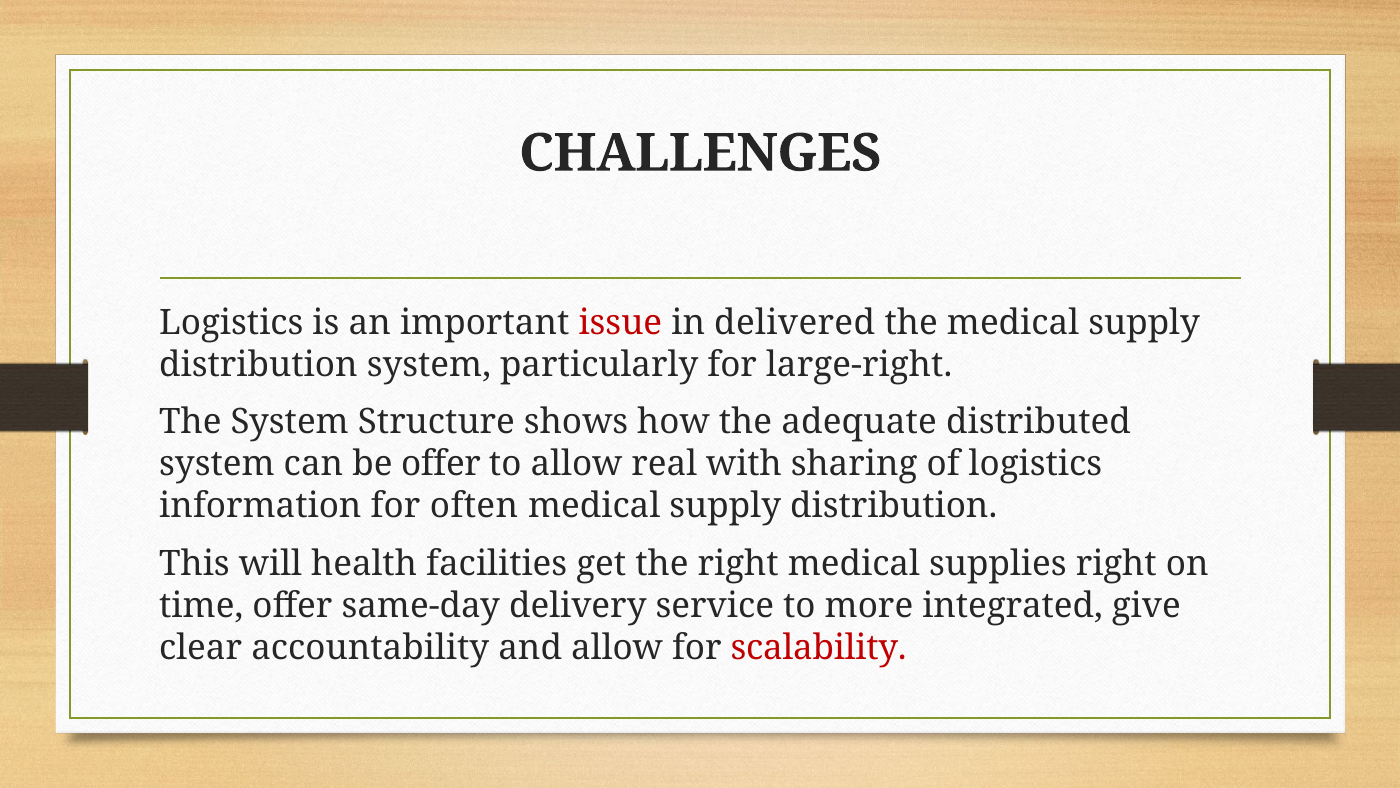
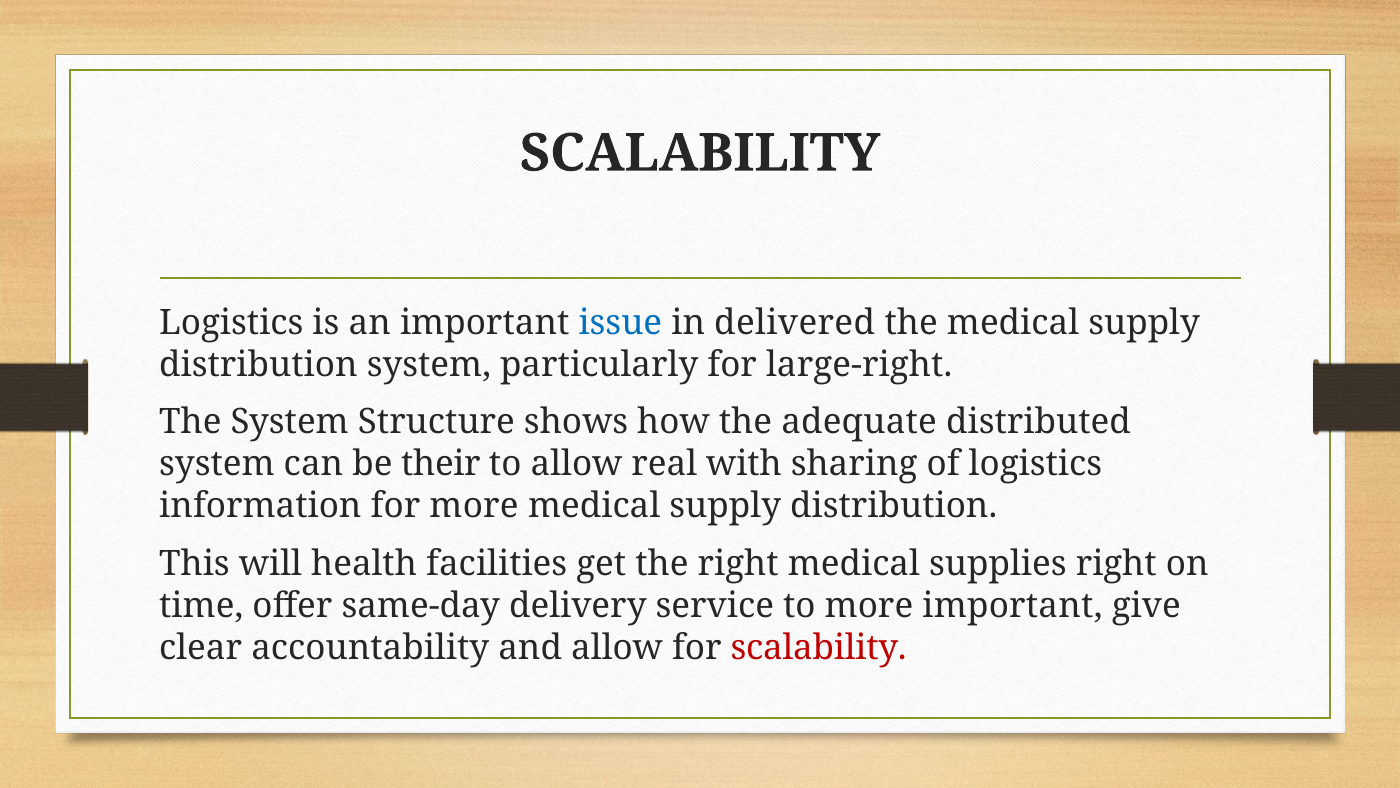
CHALLENGES at (700, 153): CHALLENGES -> SCALABILITY
issue colour: red -> blue
be offer: offer -> their
for often: often -> more
more integrated: integrated -> important
